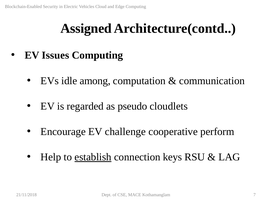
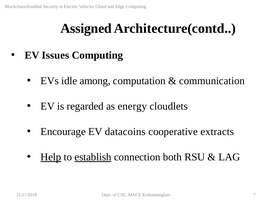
pseudo: pseudo -> energy
challenge: challenge -> datacoins
perform: perform -> extracts
Help underline: none -> present
keys: keys -> both
